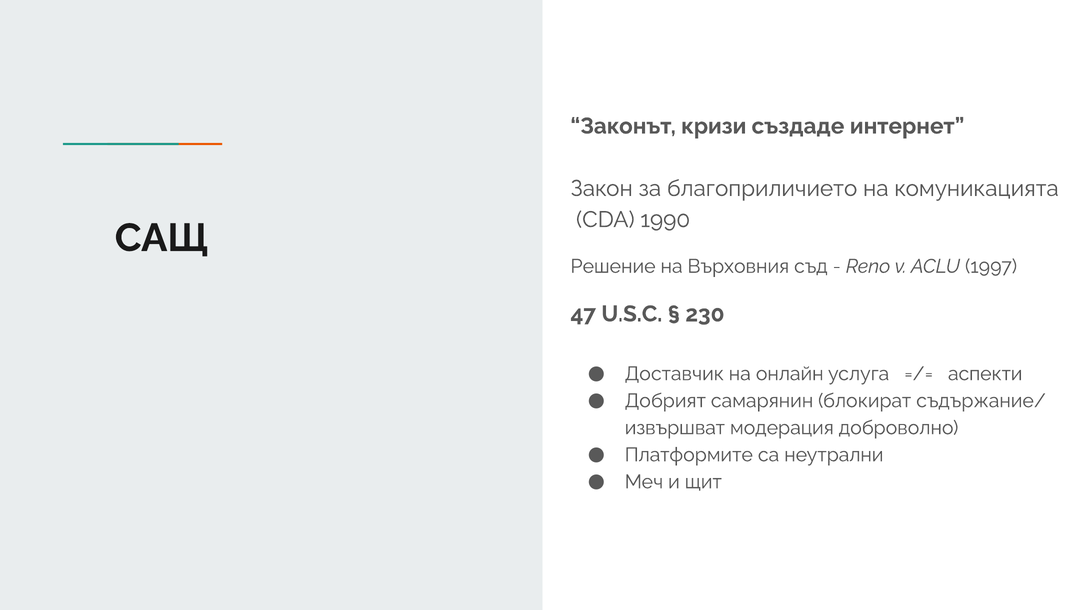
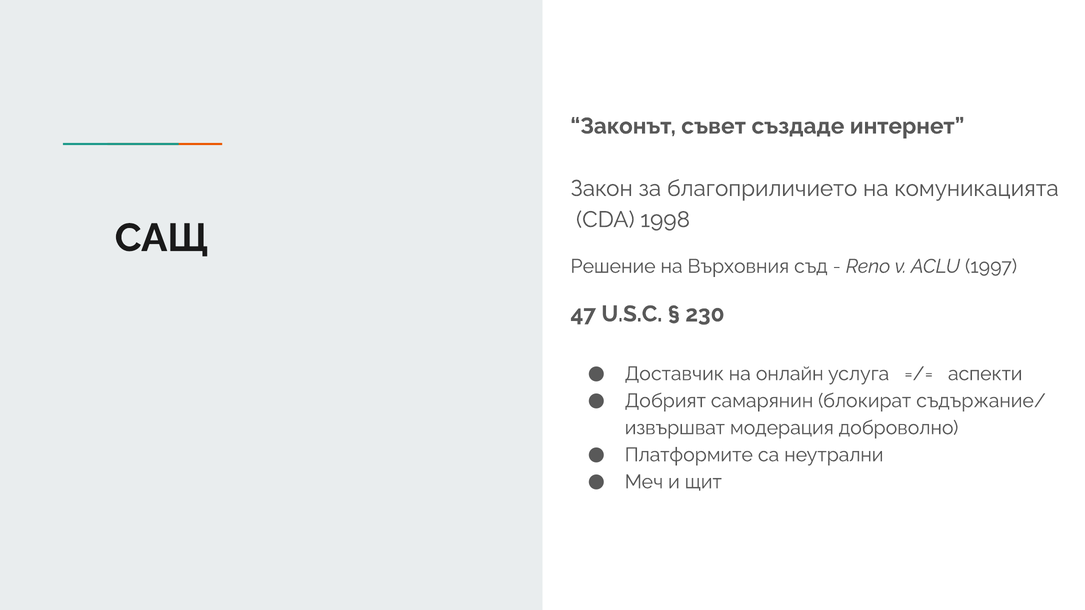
кризи: кризи -> съвет
1990: 1990 -> 1998
